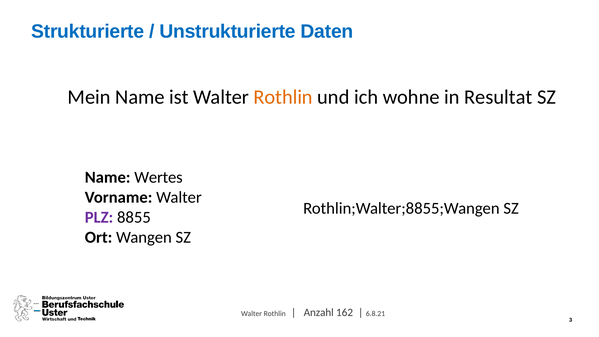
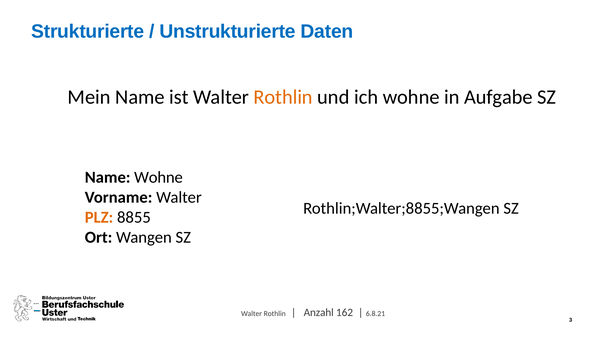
Resultat: Resultat -> Aufgabe
Name Wertes: Wertes -> Wohne
PLZ colour: purple -> orange
